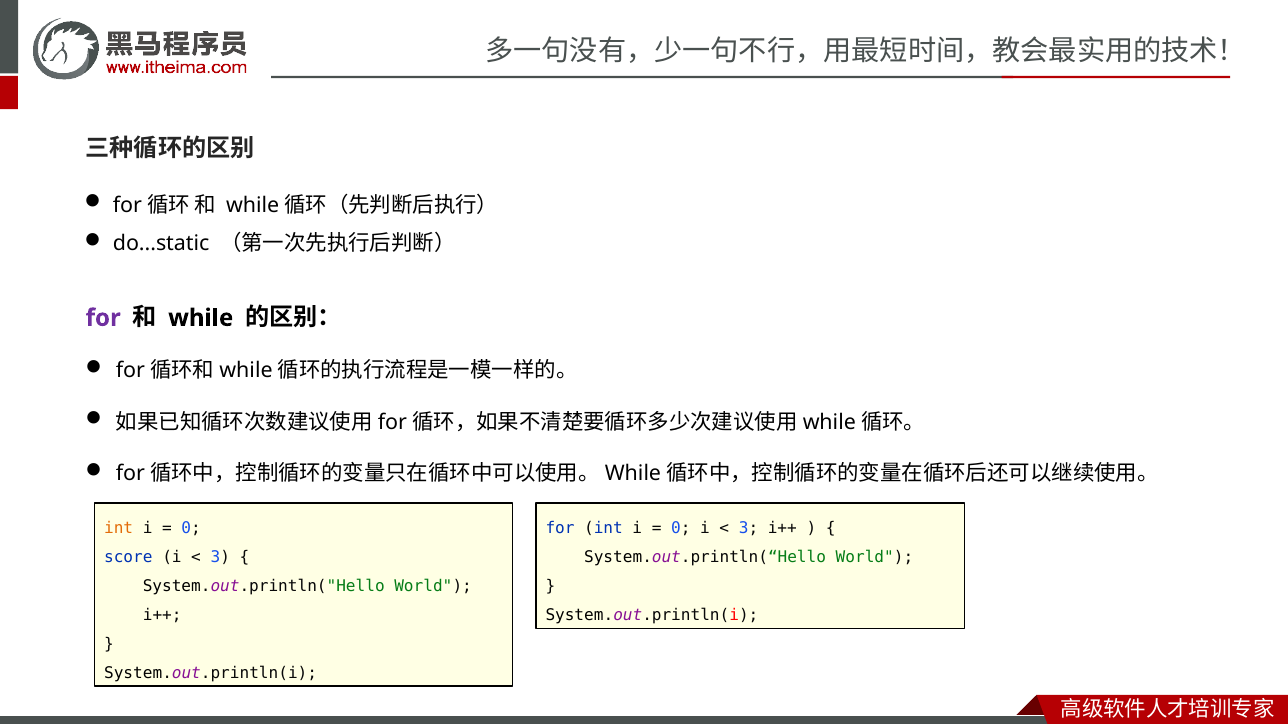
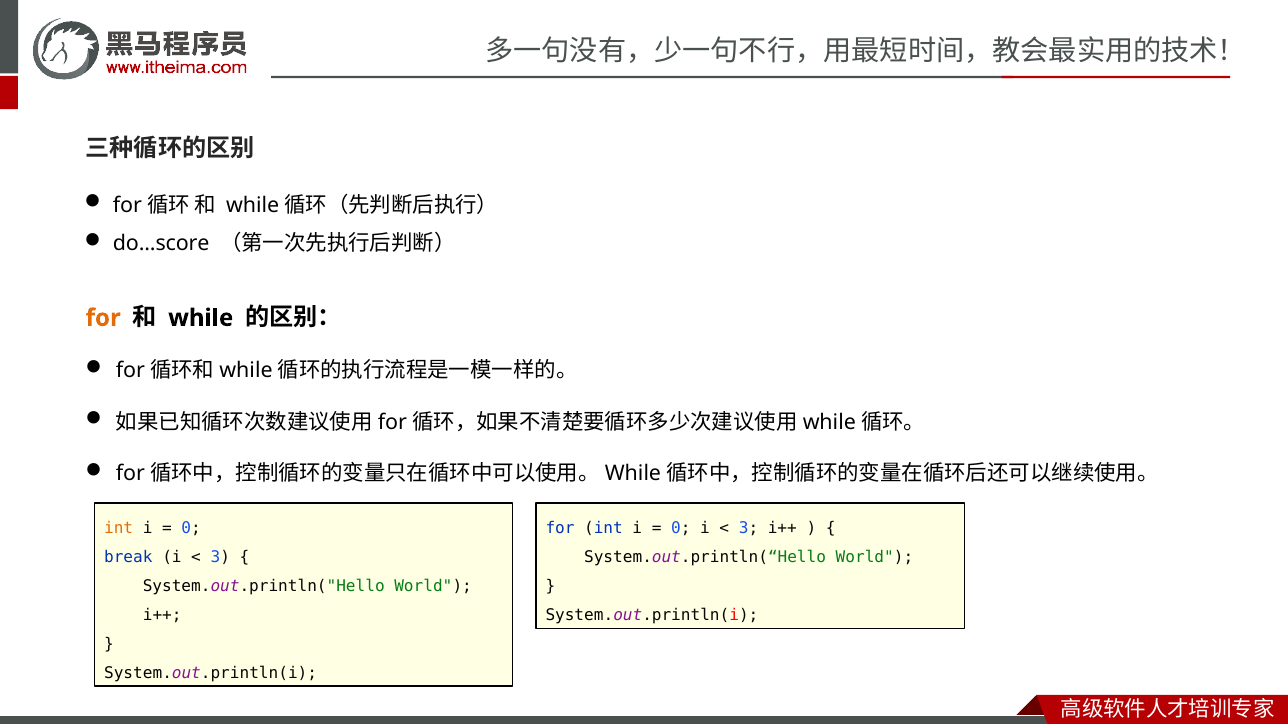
do...static: do...static -> do...score
for at (103, 318) colour: purple -> orange
score: score -> break
